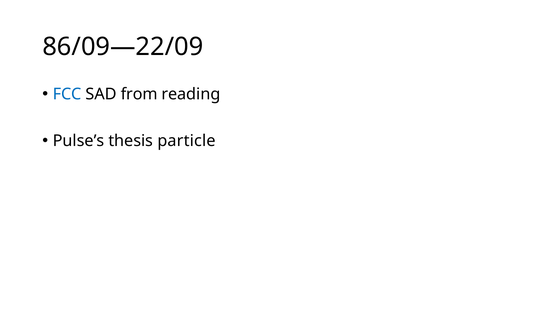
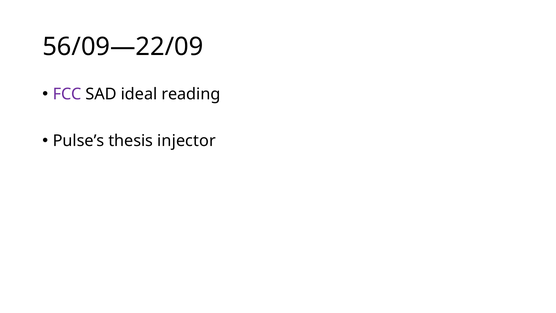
86/09—22/09: 86/09—22/09 -> 56/09—22/09
FCC colour: blue -> purple
from: from -> ideal
particle: particle -> injector
